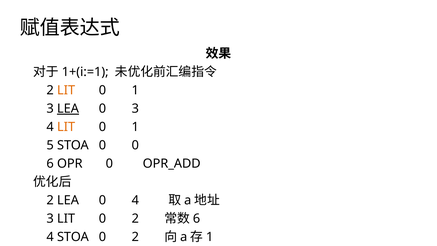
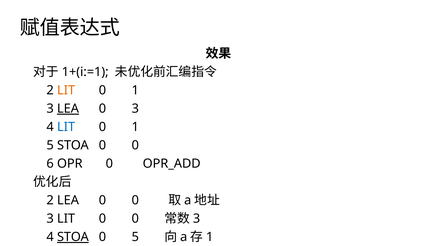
LIT at (66, 127) colour: orange -> blue
LEA 0 4: 4 -> 0
LIT 0 2: 2 -> 0
6 at (197, 218): 6 -> 3
STOA at (73, 237) underline: none -> present
2 at (135, 237): 2 -> 5
